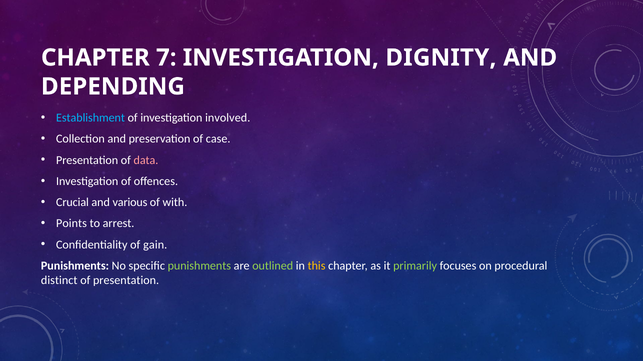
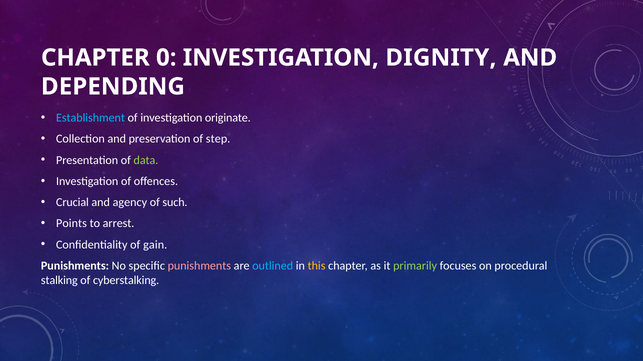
7: 7 -> 0
involved: involved -> originate
case: case -> step
data colour: pink -> light green
various: various -> agency
with: with -> such
punishments at (199, 266) colour: light green -> pink
outlined colour: light green -> light blue
distinct: distinct -> stalking
of presentation: presentation -> cyberstalking
